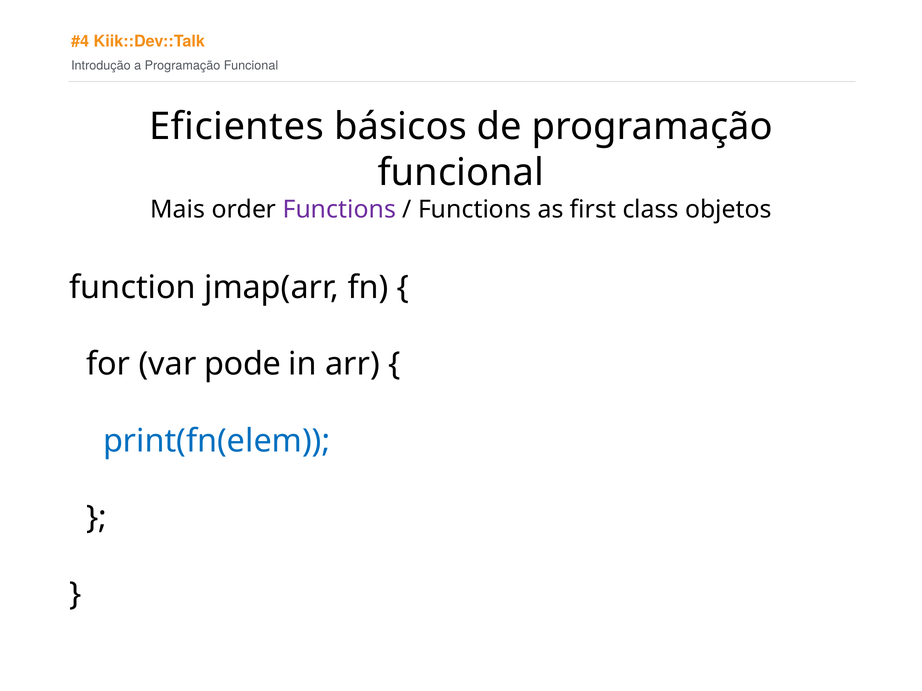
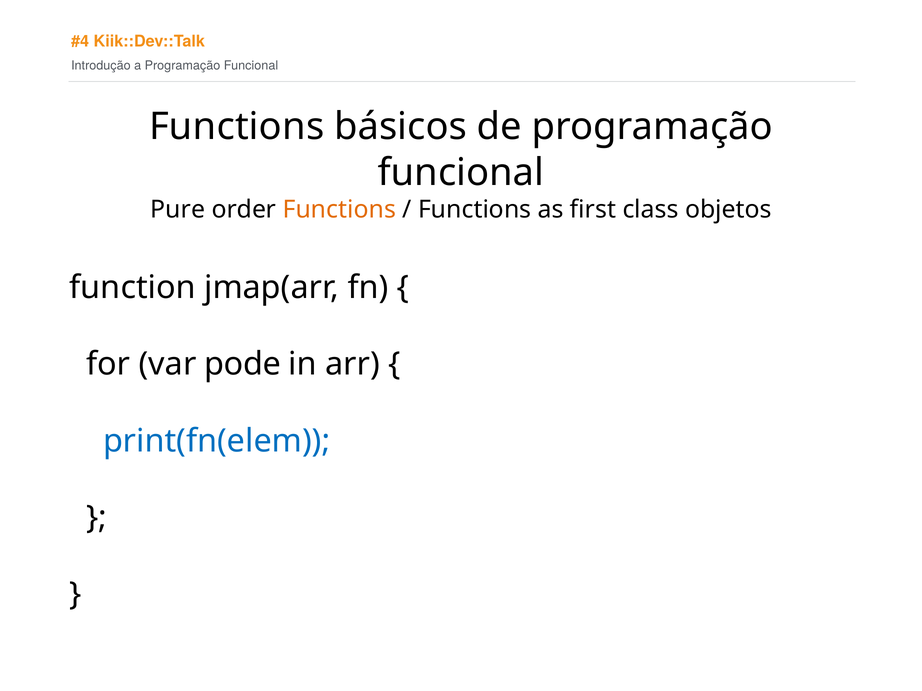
Eficientes at (237, 127): Eficientes -> Functions
Mais: Mais -> Pure
Functions at (339, 209) colour: purple -> orange
